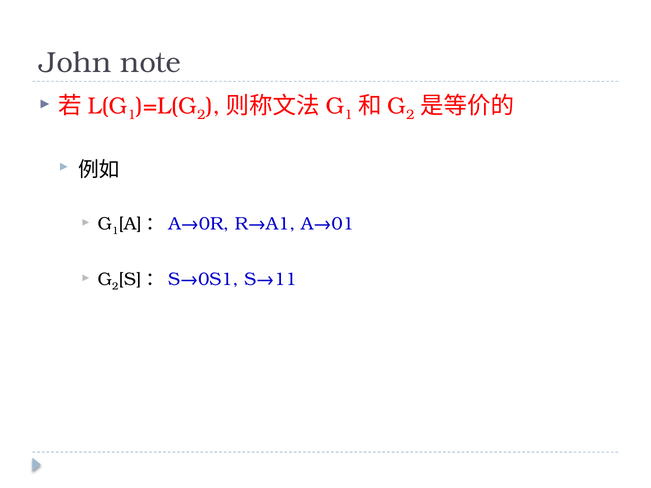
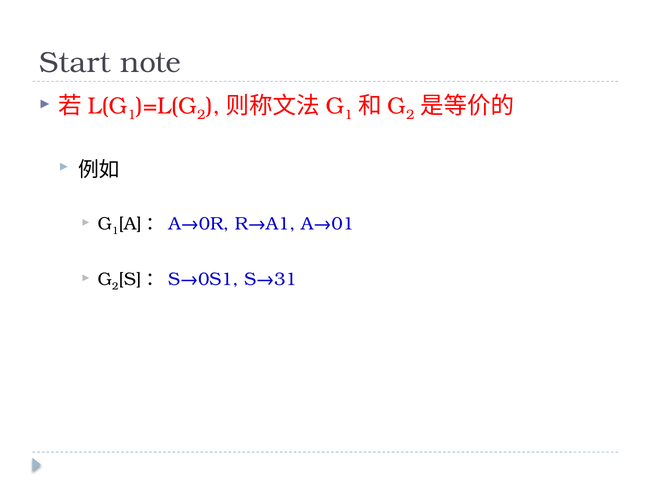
John: John -> Start
S→11: S→11 -> S→31
